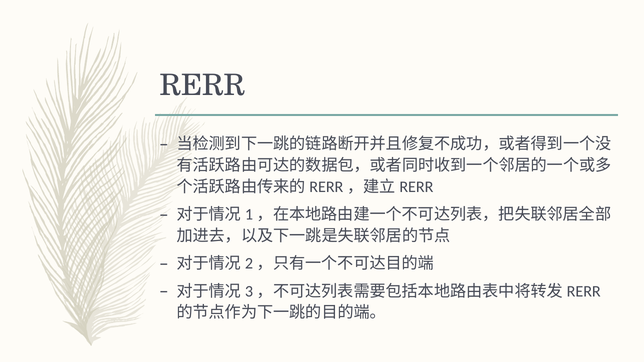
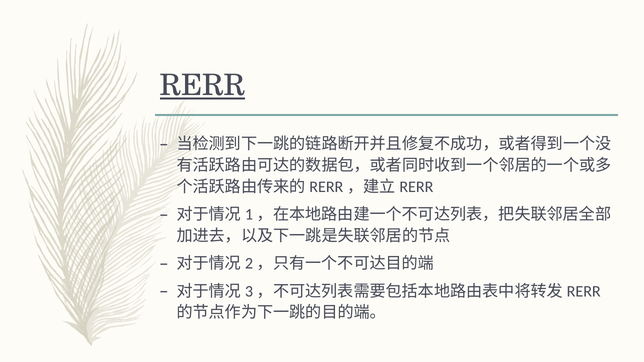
RERR underline: none -> present
